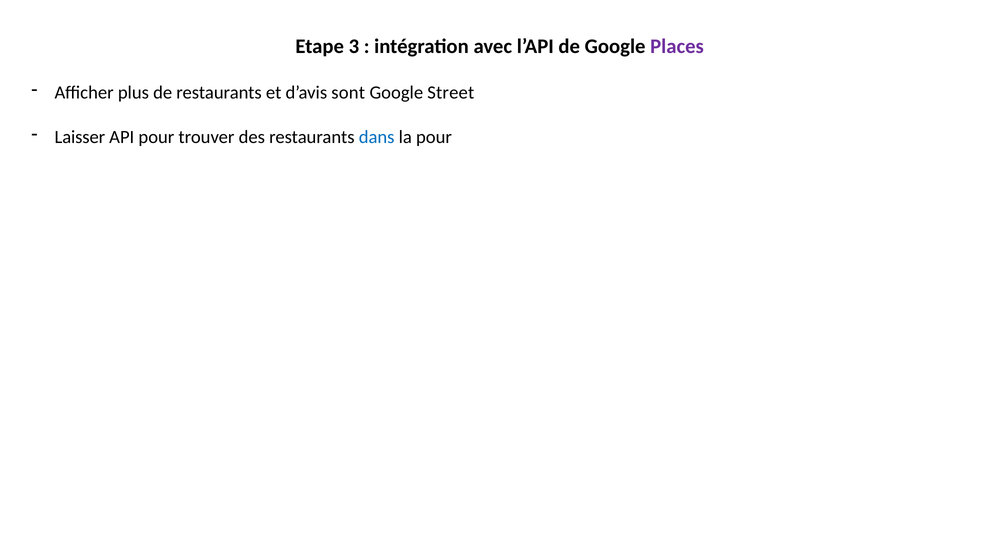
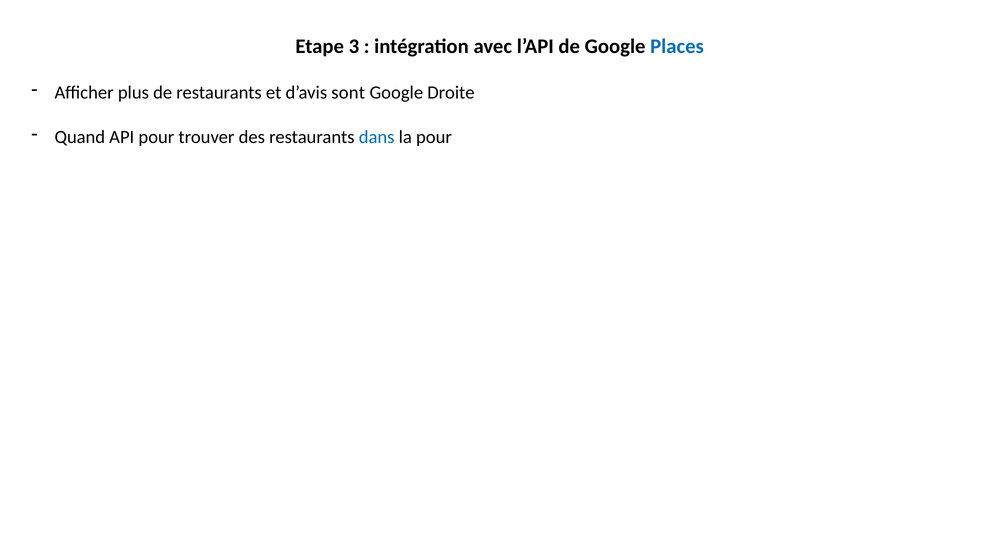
Places colour: purple -> blue
Street: Street -> Droite
Laisser: Laisser -> Quand
